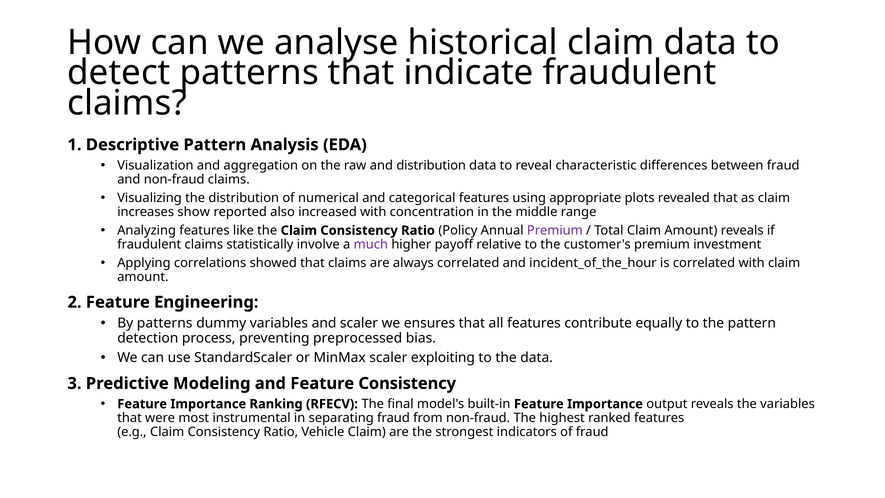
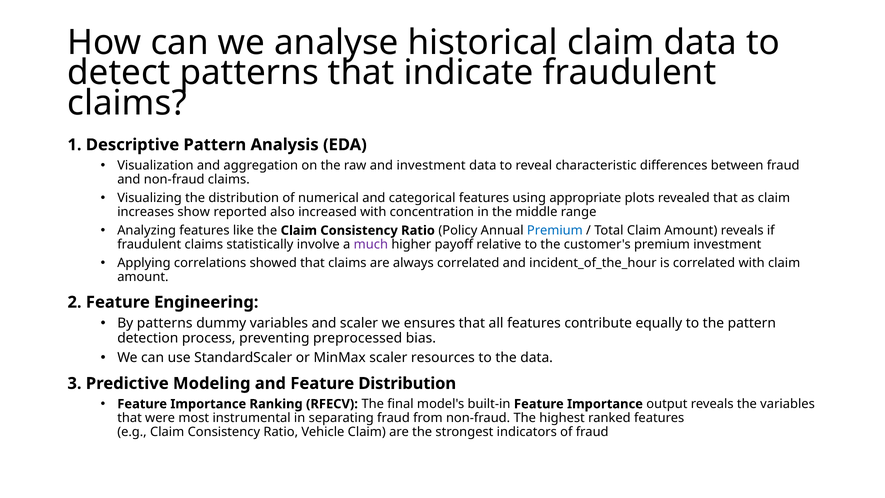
and distribution: distribution -> investment
Premium at (555, 230) colour: purple -> blue
exploiting: exploiting -> resources
Feature Consistency: Consistency -> Distribution
